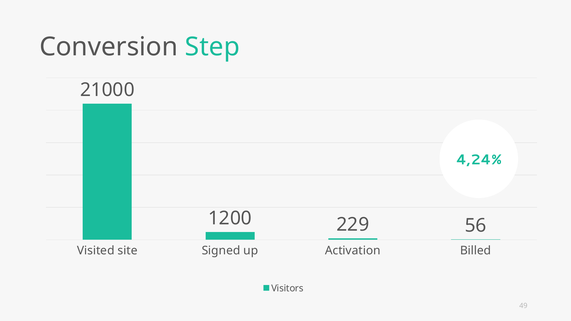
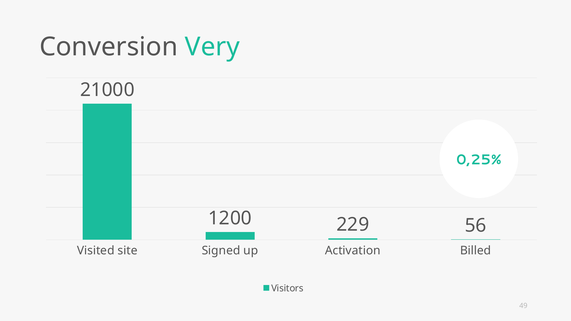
Step: Step -> Very
4,24%: 4,24% -> 0,25%
